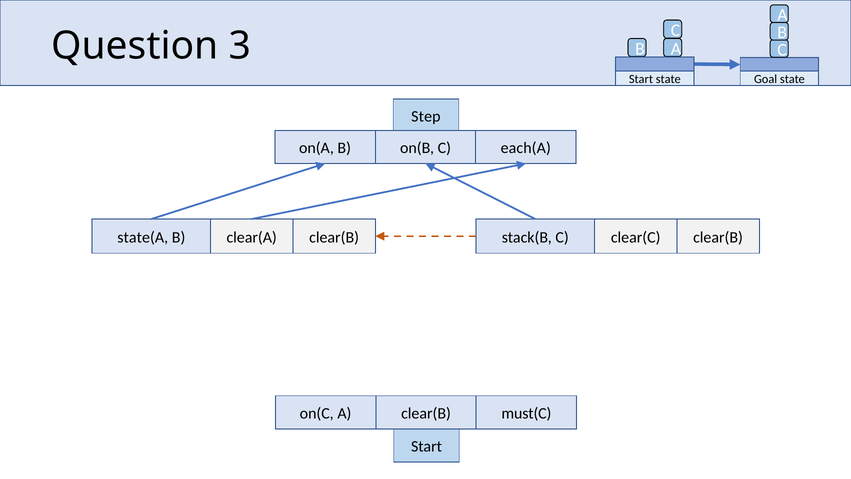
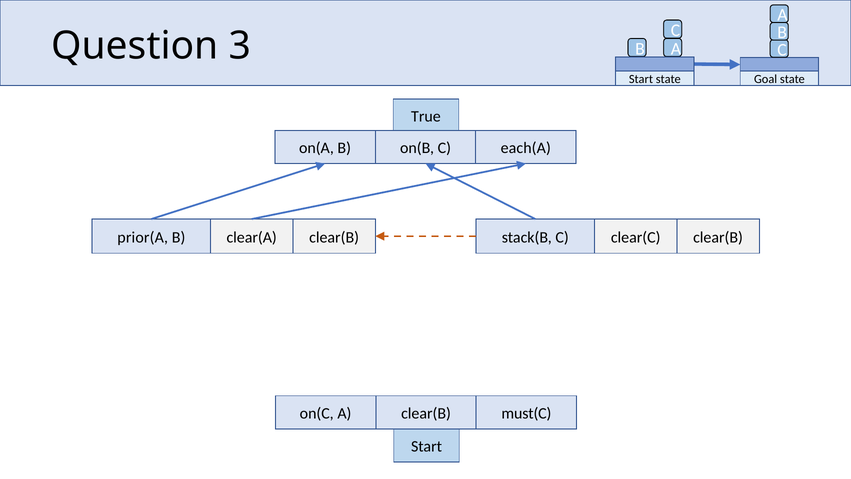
Step: Step -> True
state(A: state(A -> prior(A
